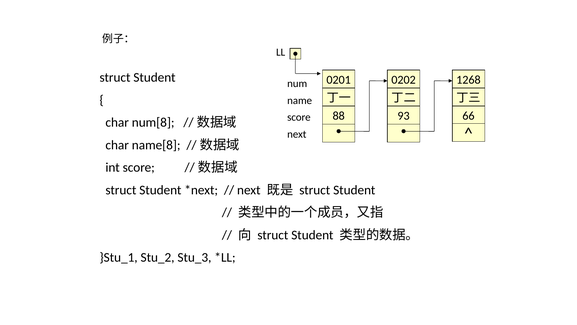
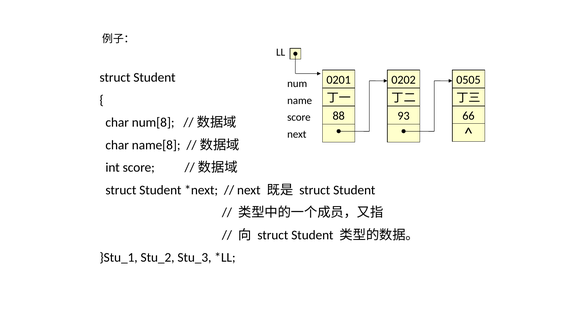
1268: 1268 -> 0505
